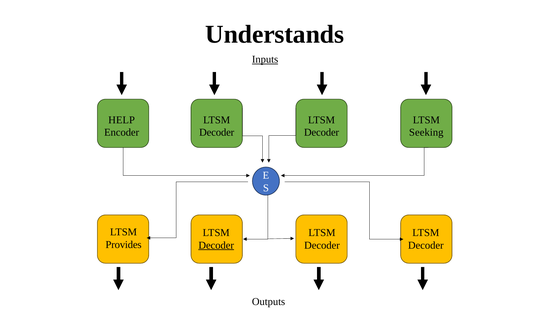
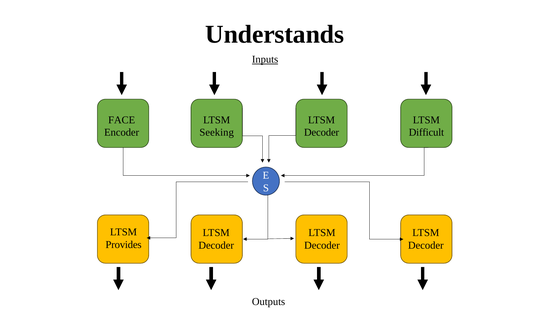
HELP: HELP -> FACE
Decoder at (217, 132): Decoder -> Seeking
Seeking: Seeking -> Difficult
Decoder at (216, 245) underline: present -> none
